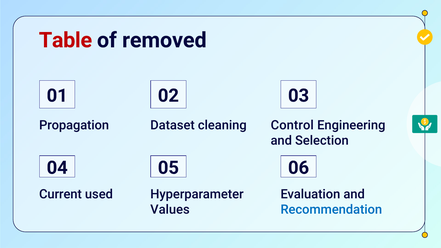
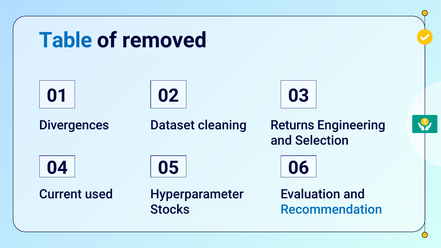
Table colour: red -> blue
Propagation: Propagation -> Divergences
Control: Control -> Returns
Values: Values -> Stocks
